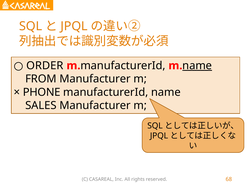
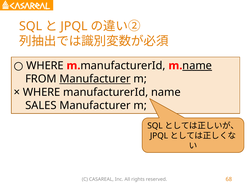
ORDER at (45, 66): ORDER -> WHERE
Manufacturer at (95, 79) underline: none -> present
PHONE at (42, 92): PHONE -> WHERE
